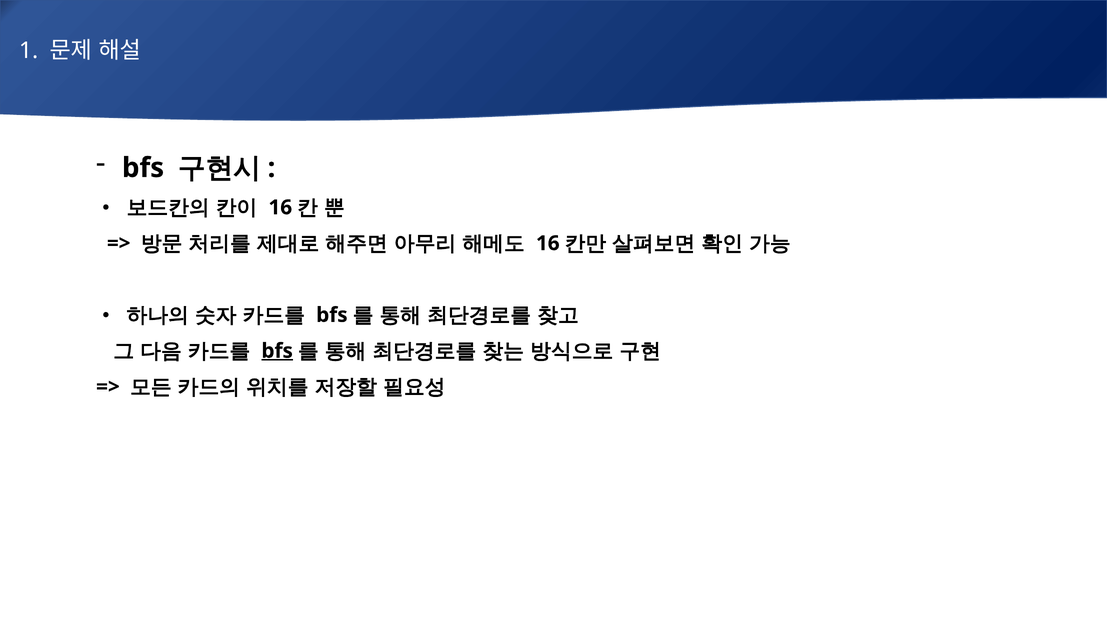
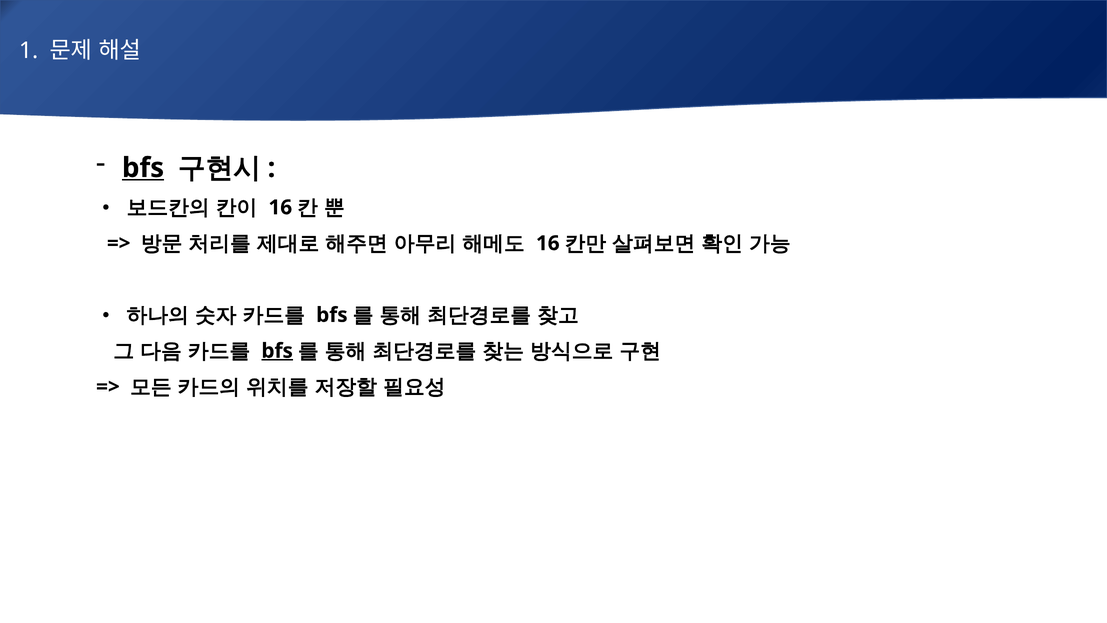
bfs at (143, 168) underline: none -> present
